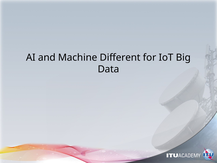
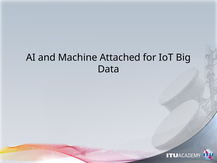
Different: Different -> Attached
